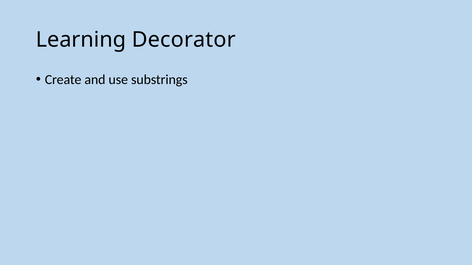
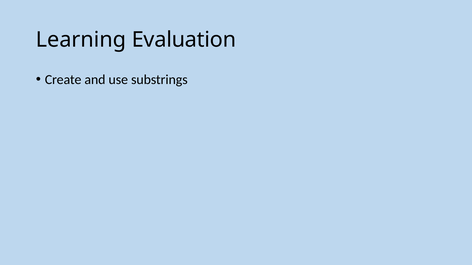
Decorator: Decorator -> Evaluation
